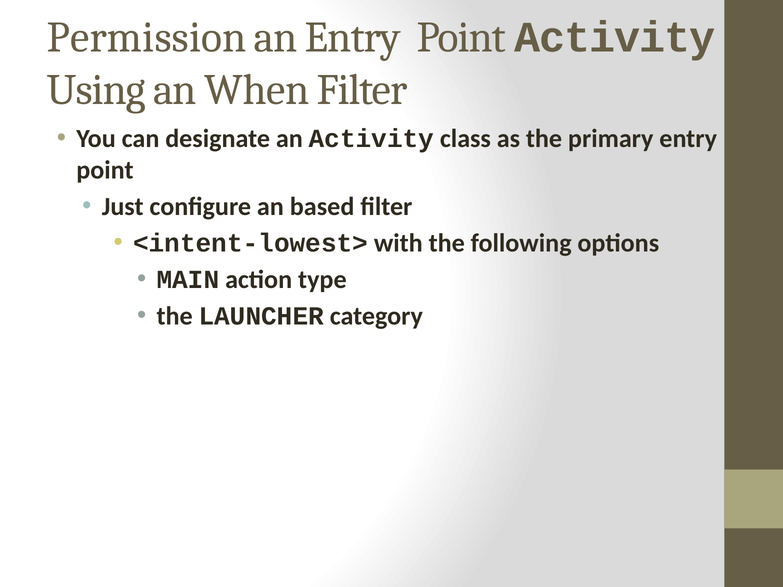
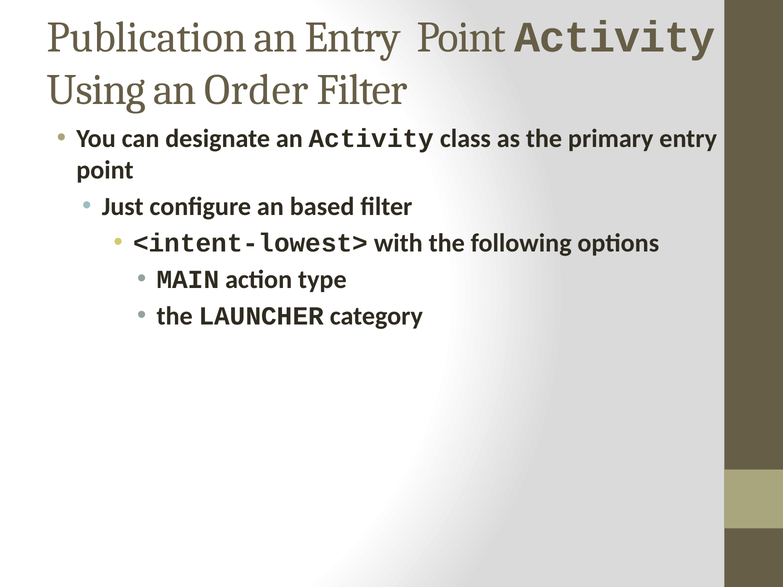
Permission: Permission -> Publication
When: When -> Order
